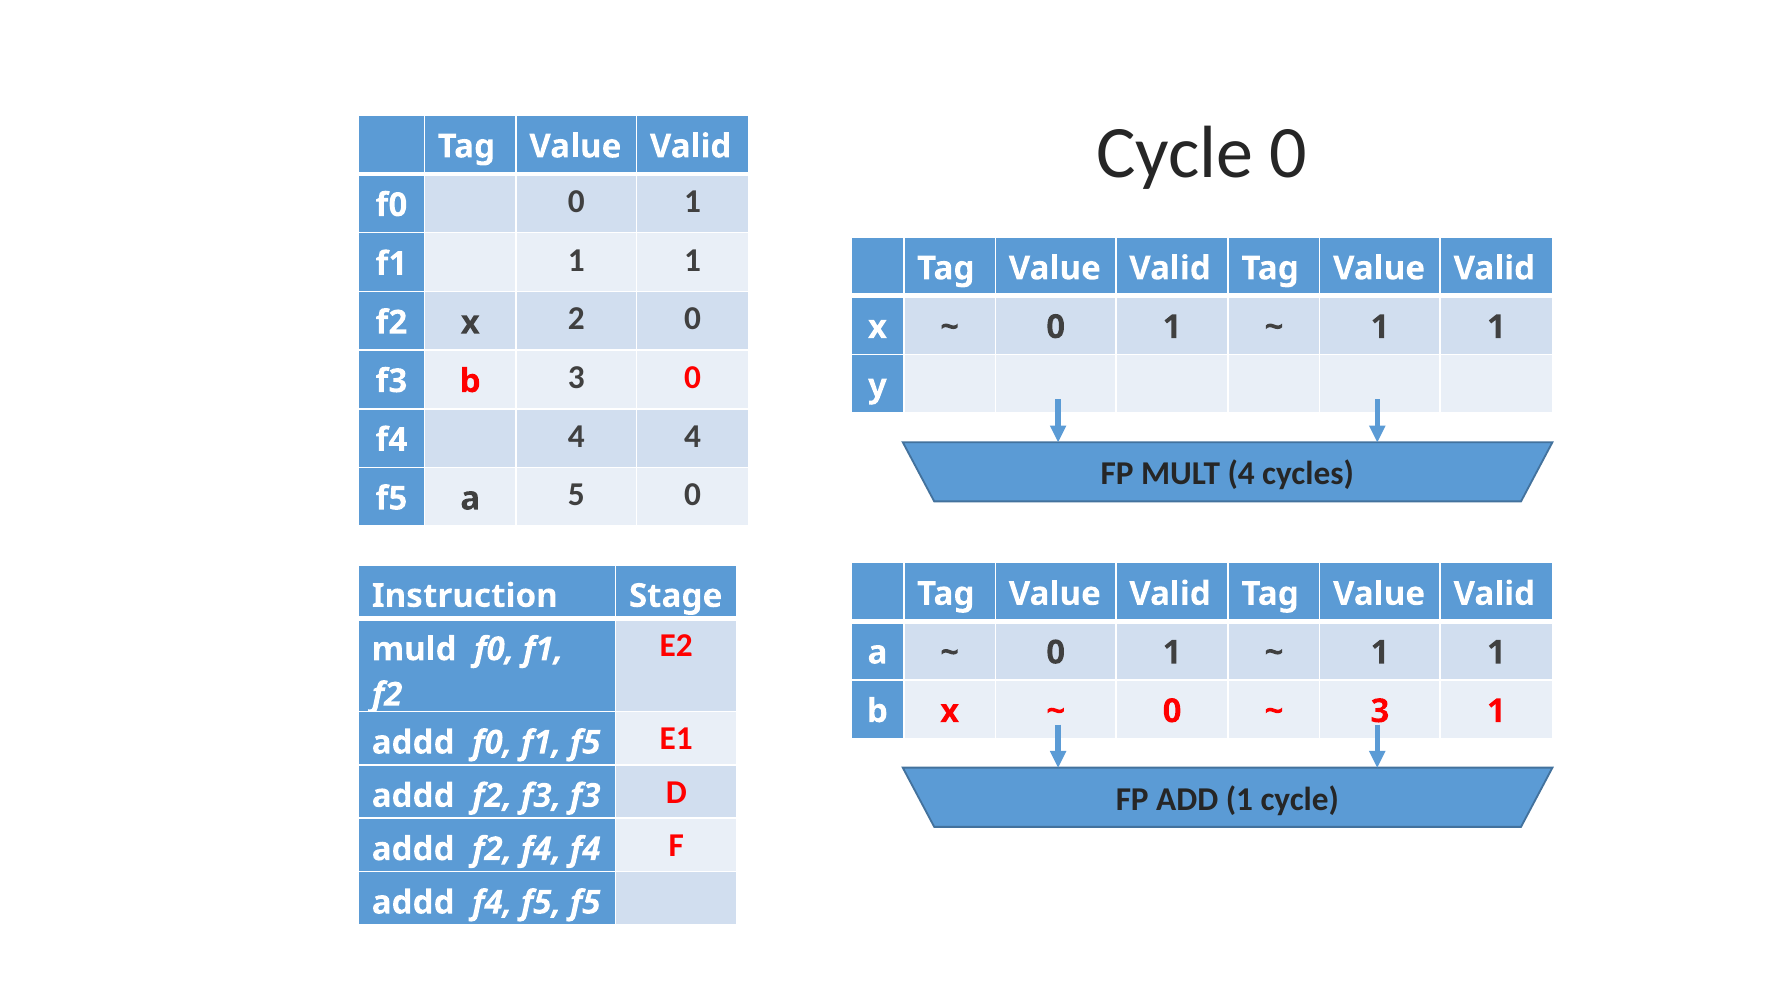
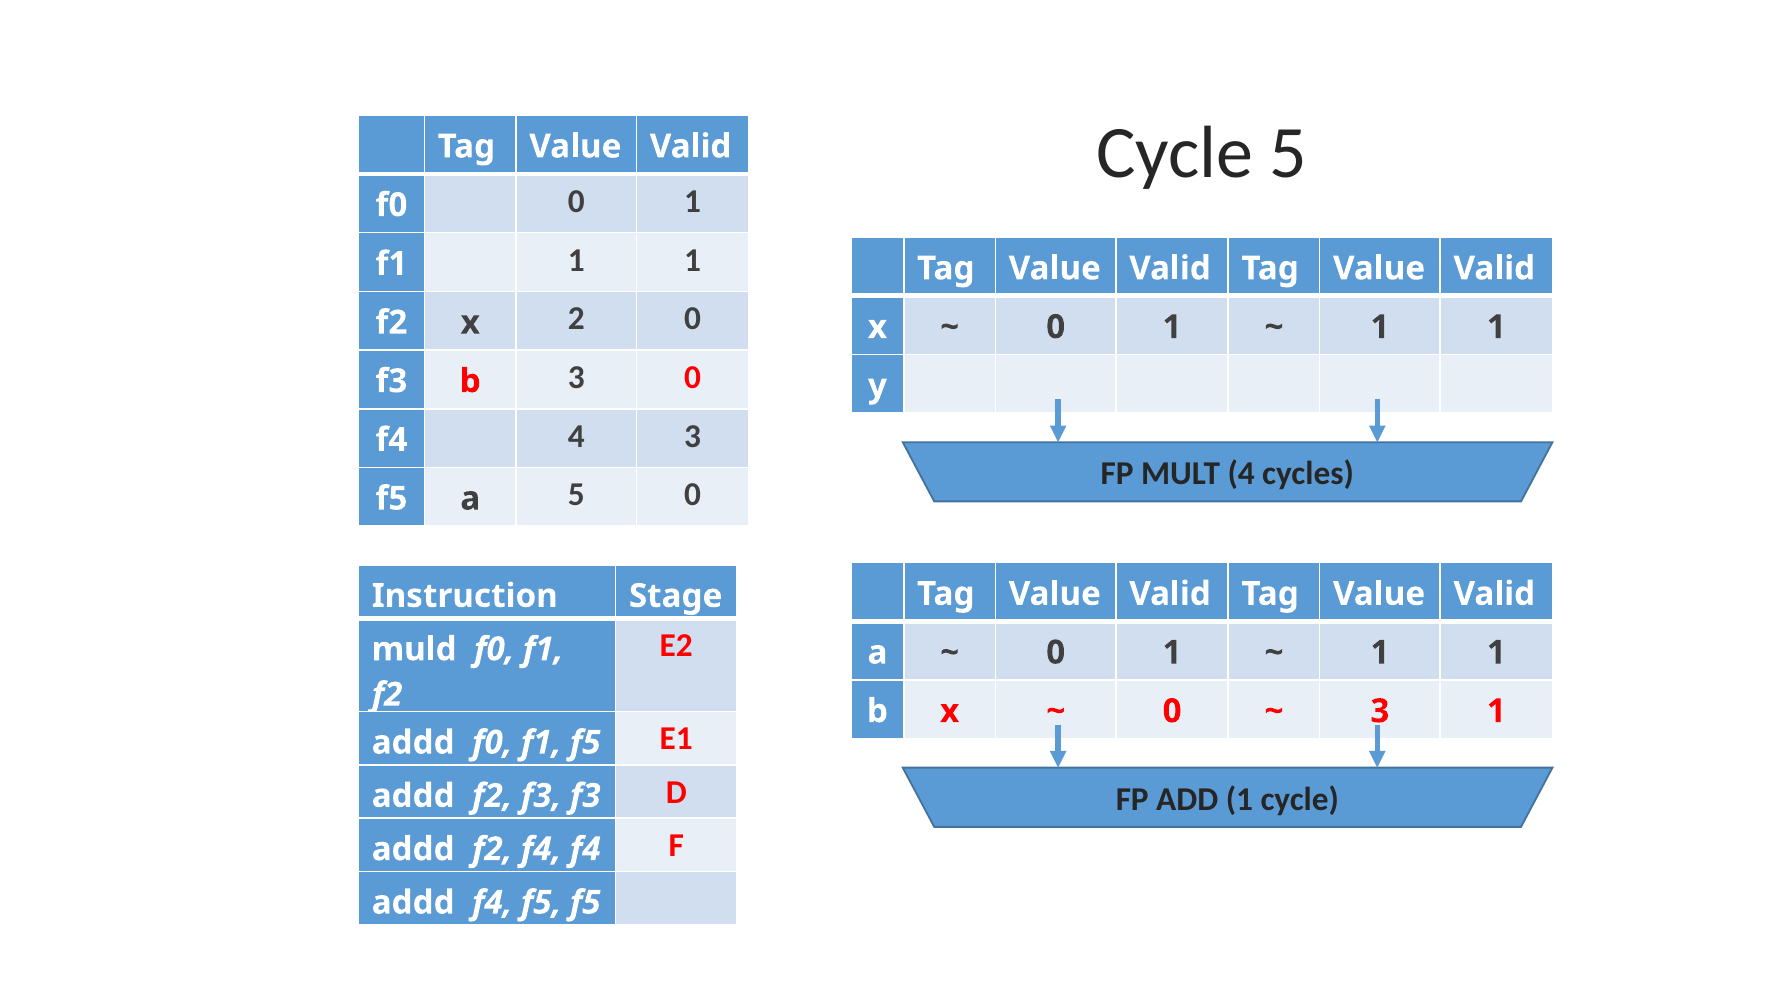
Cycle 0: 0 -> 5
4 4: 4 -> 3
